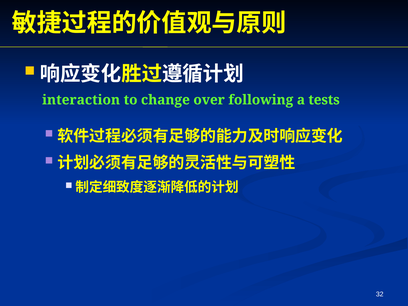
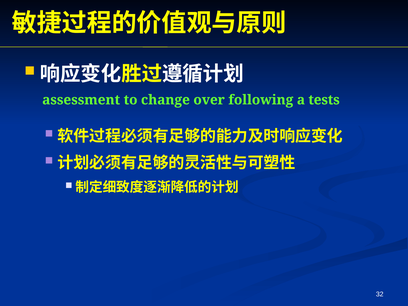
interaction: interaction -> assessment
